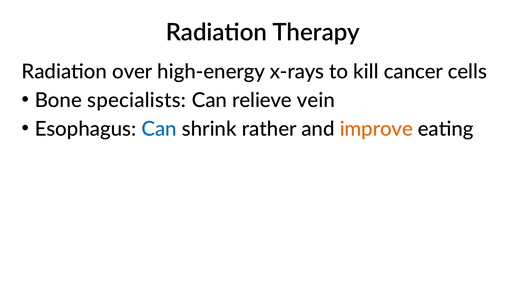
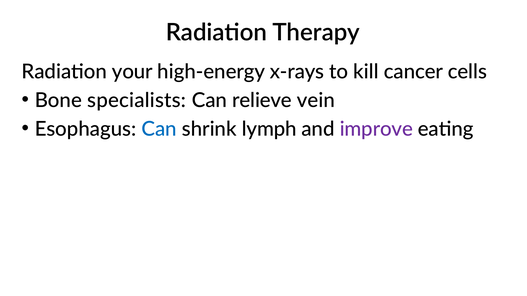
over: over -> your
rather: rather -> lymph
improve colour: orange -> purple
